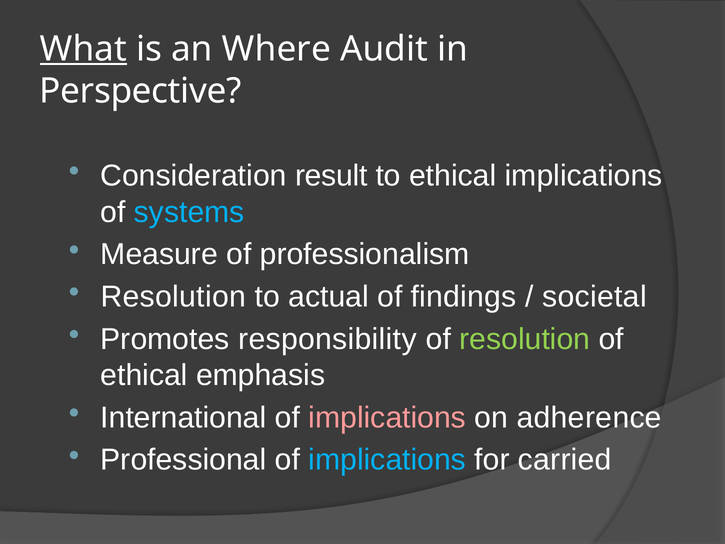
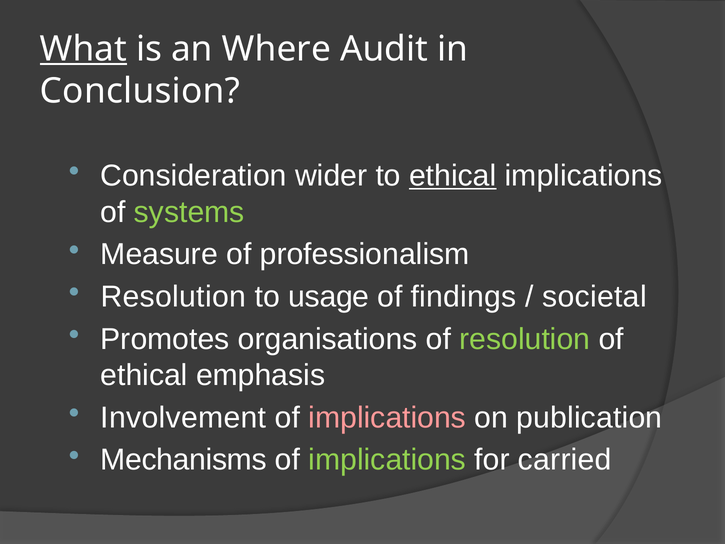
Perspective: Perspective -> Conclusion
result: result -> wider
ethical at (453, 176) underline: none -> present
systems colour: light blue -> light green
actual: actual -> usage
responsibility: responsibility -> organisations
International: International -> Involvement
adherence: adherence -> publication
Professional: Professional -> Mechanisms
implications at (387, 460) colour: light blue -> light green
